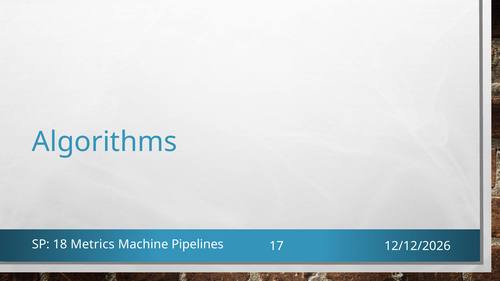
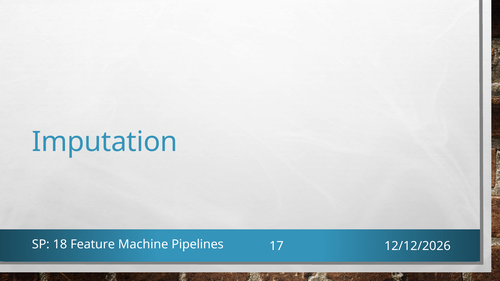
Algorithms: Algorithms -> Imputation
Metrics: Metrics -> Feature
